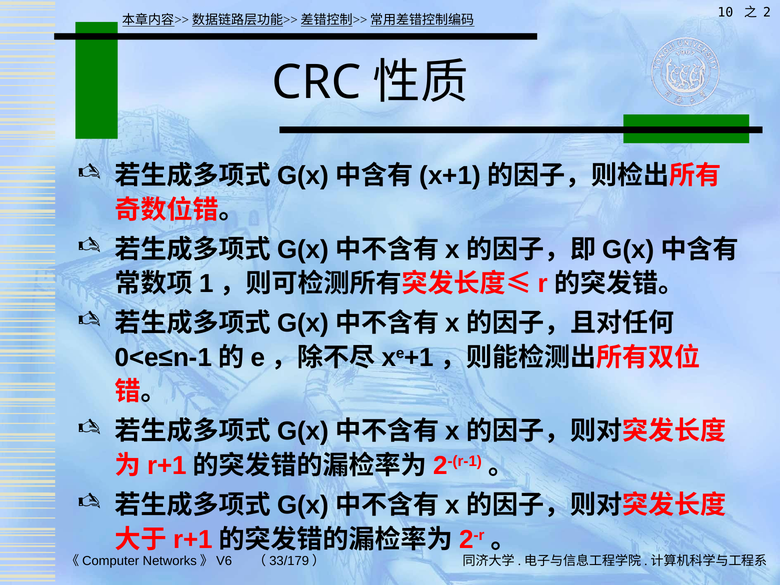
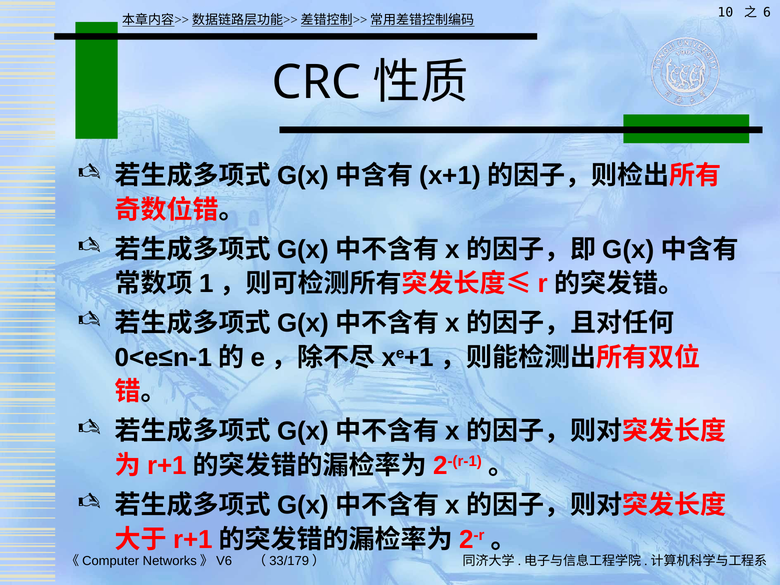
2: 2 -> 6
